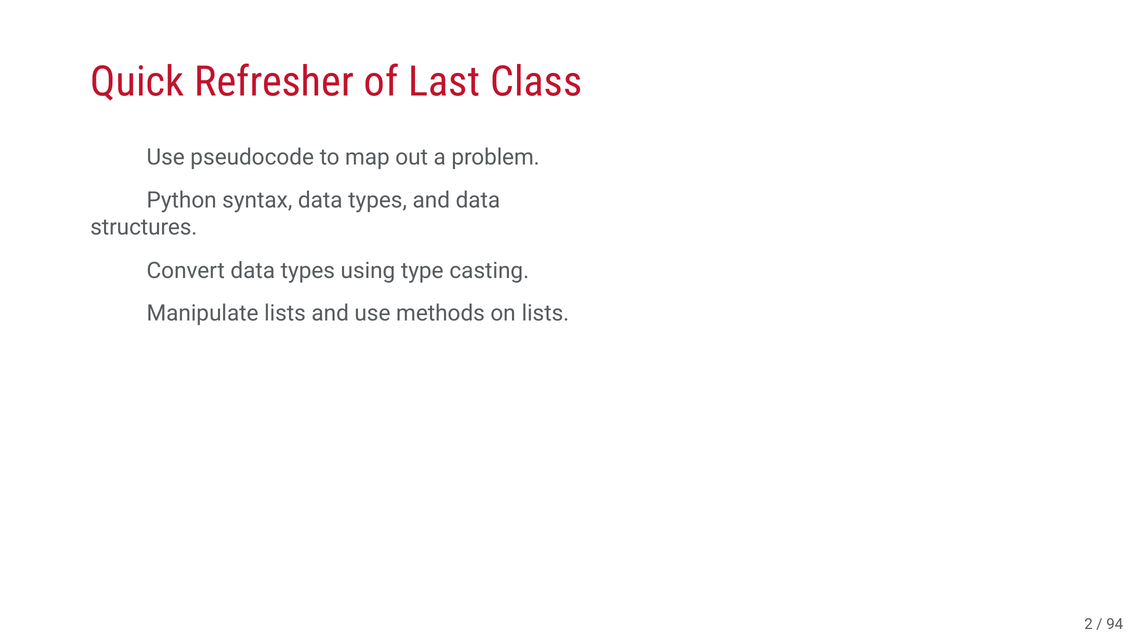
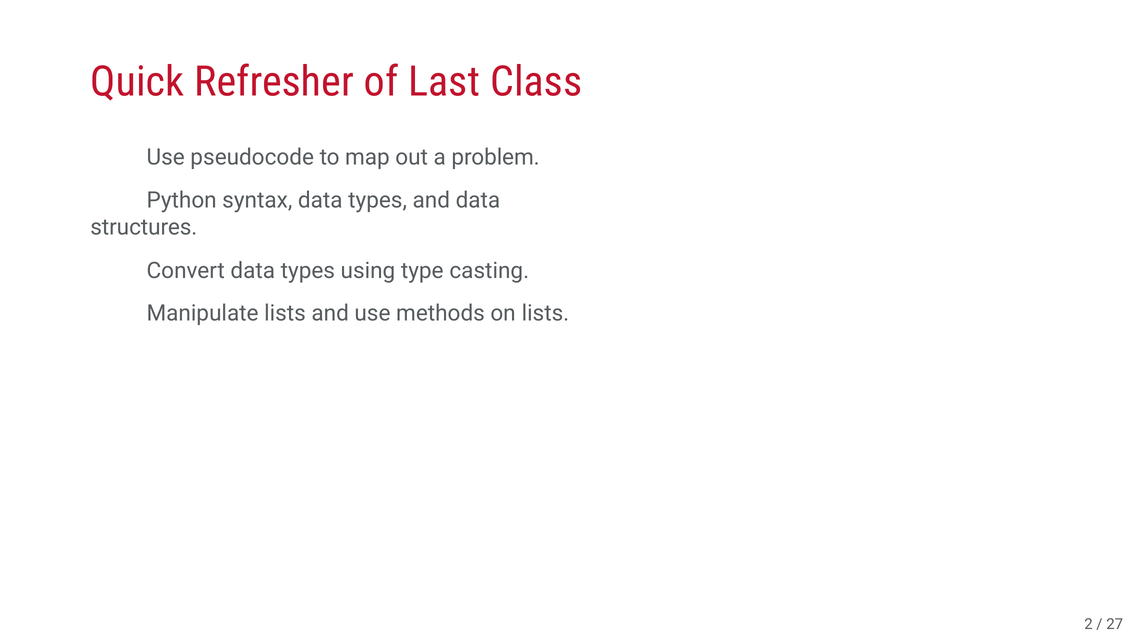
94: 94 -> 27
